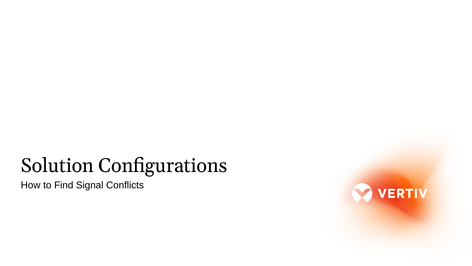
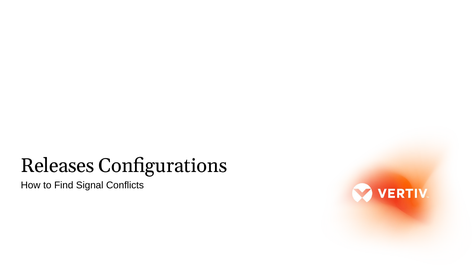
Solution: Solution -> Releases
